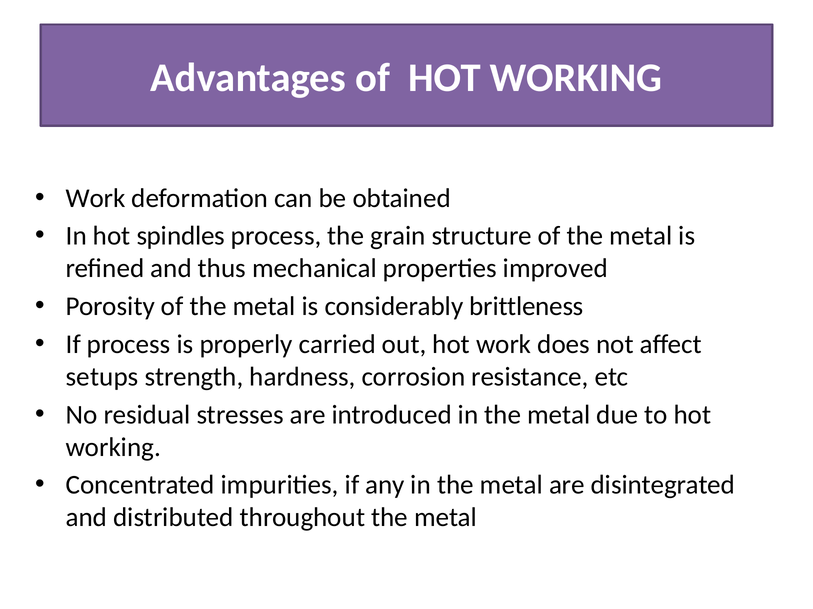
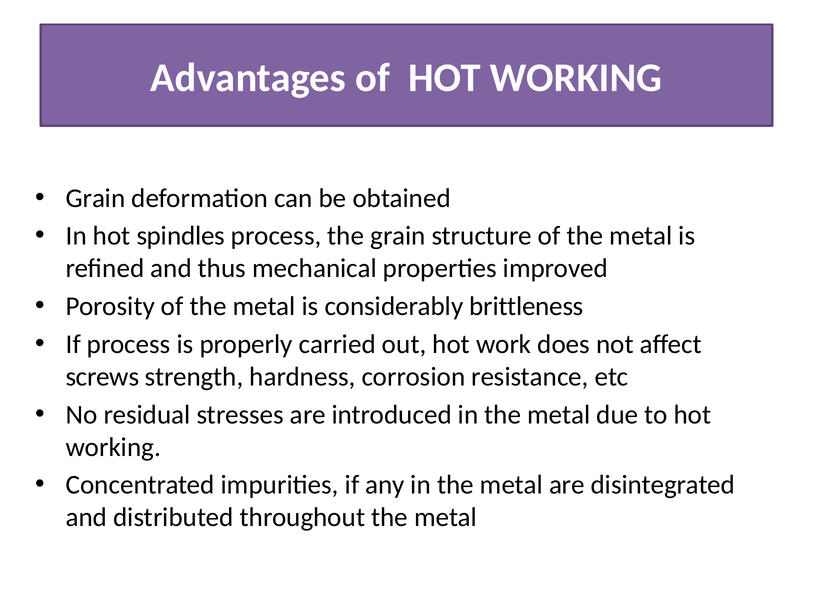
Work at (96, 198): Work -> Grain
setups: setups -> screws
